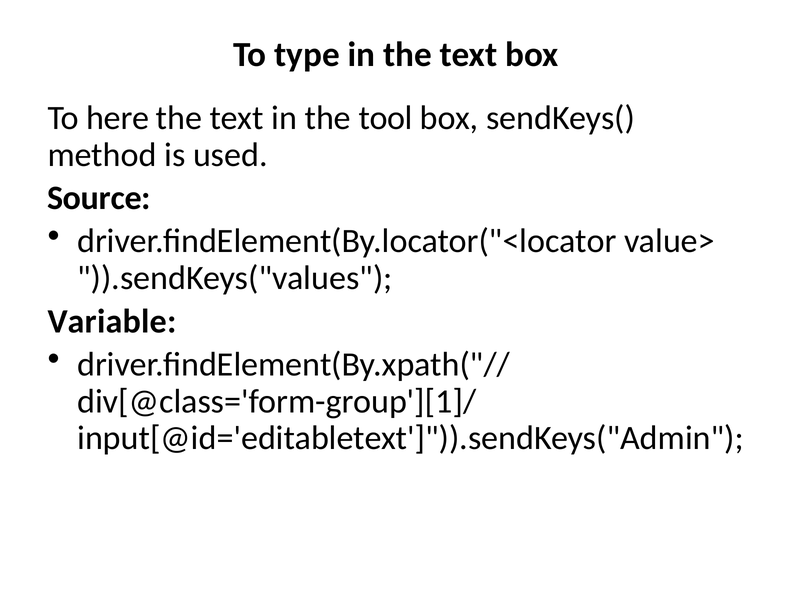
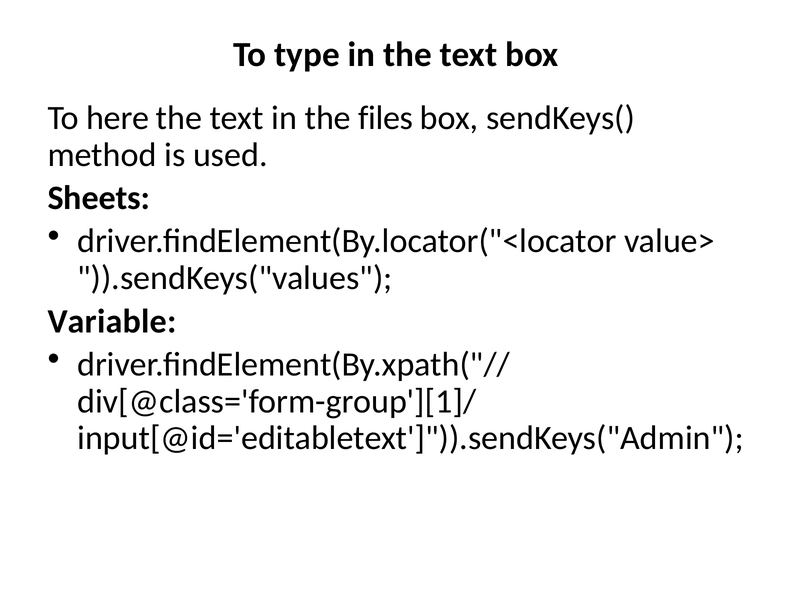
tool: tool -> files
Source: Source -> Sheets
